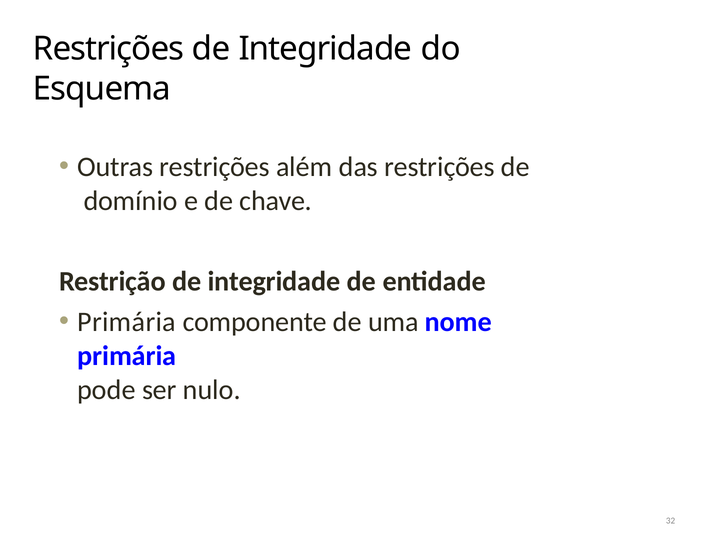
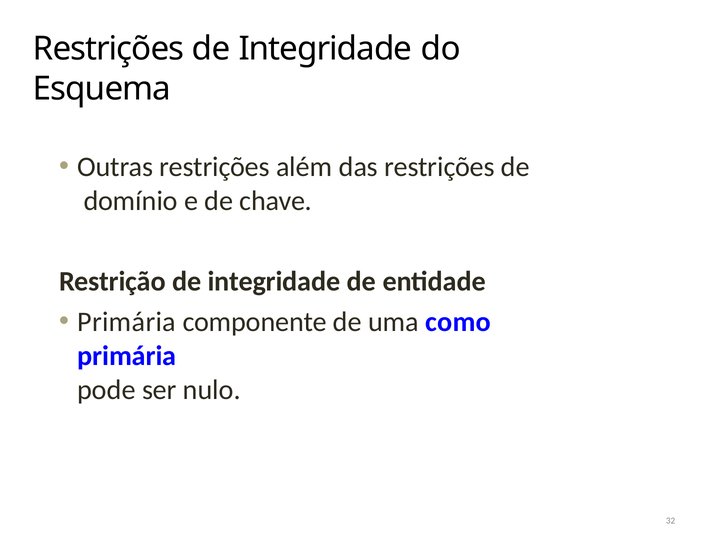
nome: nome -> como
